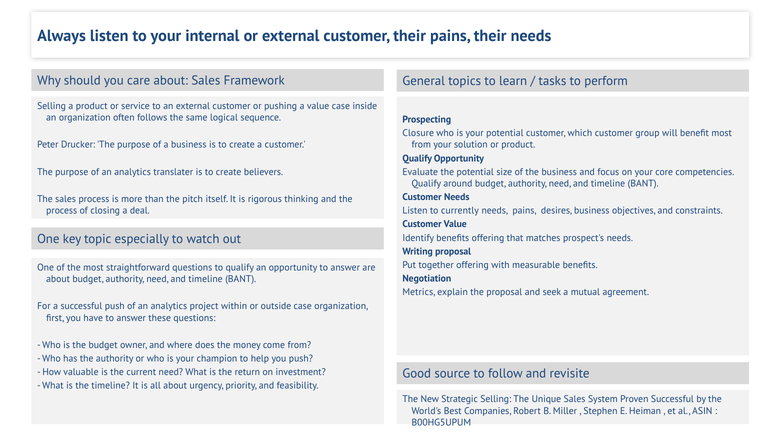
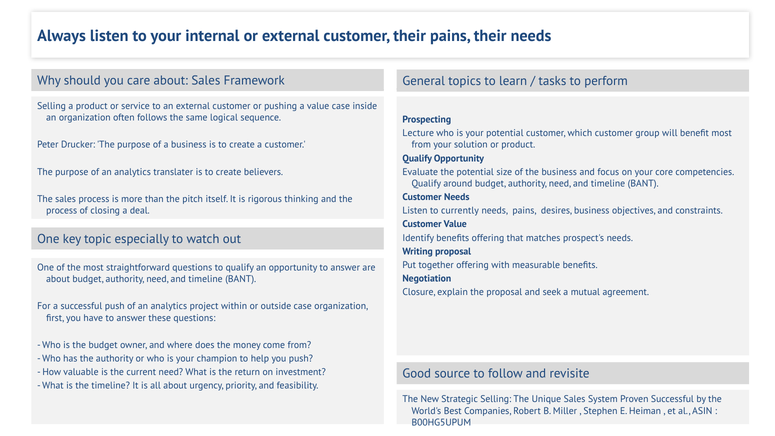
Closure: Closure -> Lecture
Metrics: Metrics -> Closure
